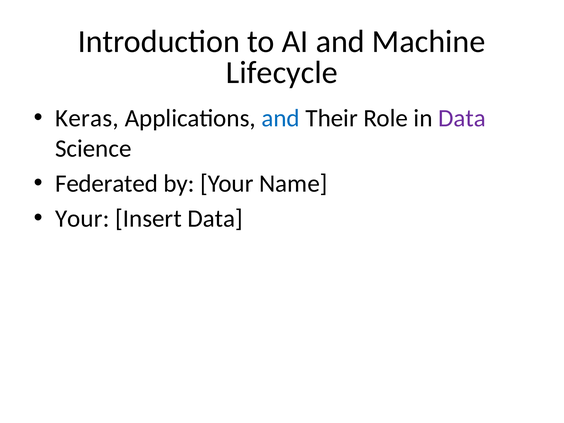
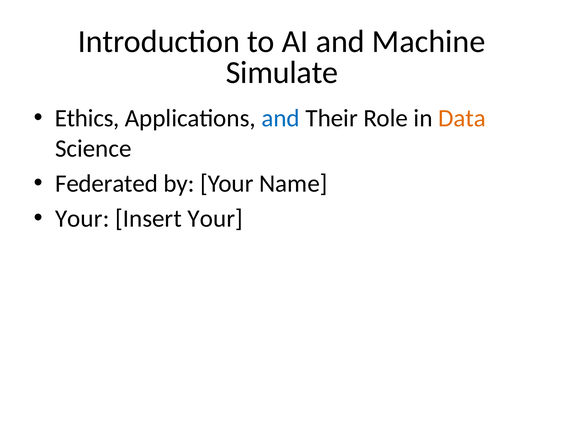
Lifecycle: Lifecycle -> Simulate
Keras: Keras -> Ethics
Data at (462, 118) colour: purple -> orange
Insert Data: Data -> Your
